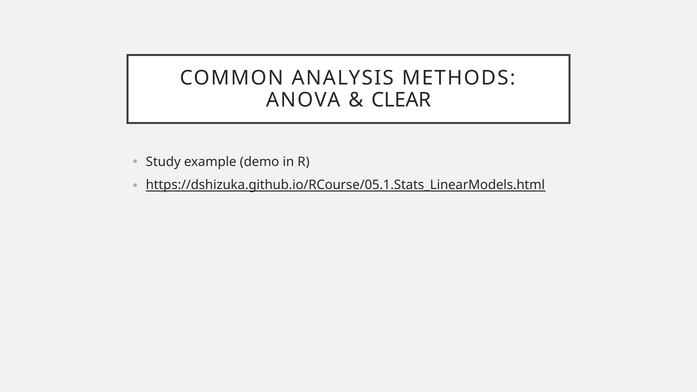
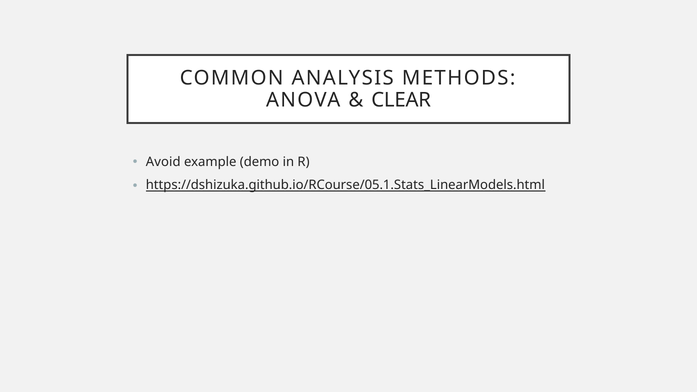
Study: Study -> Avoid
